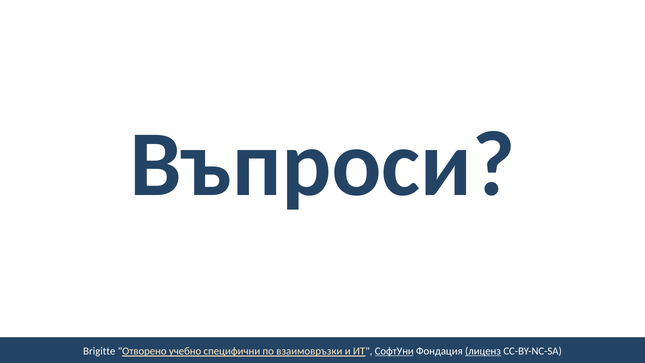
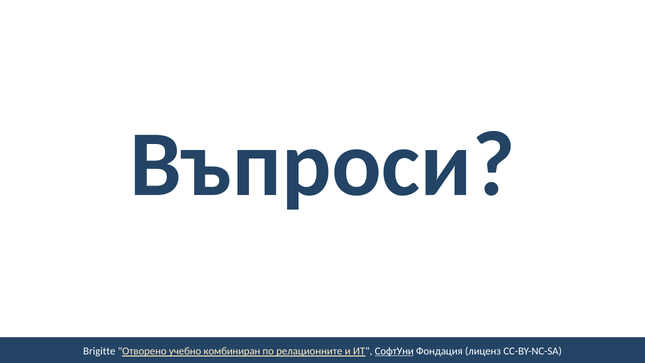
специфични: специфични -> комбиниран
взаимовръзки: взаимовръзки -> релационните
лиценз underline: present -> none
